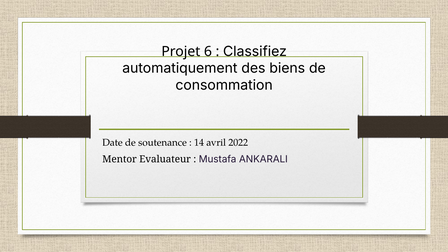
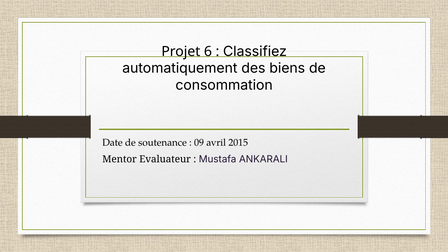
14: 14 -> 09
2022: 2022 -> 2015
